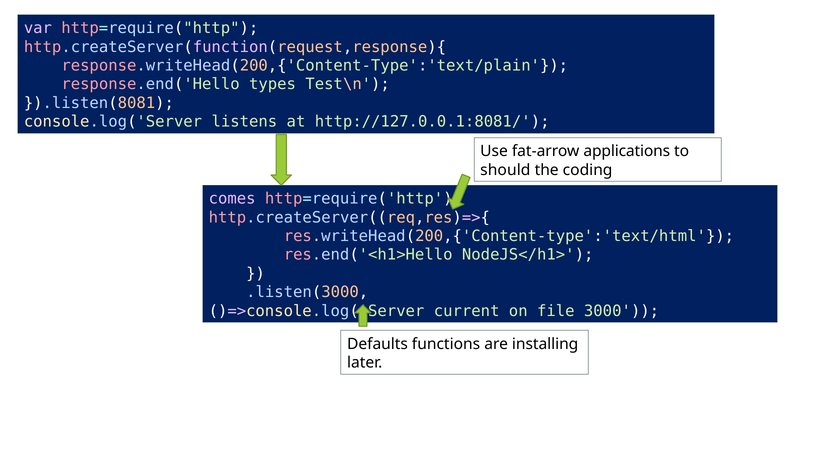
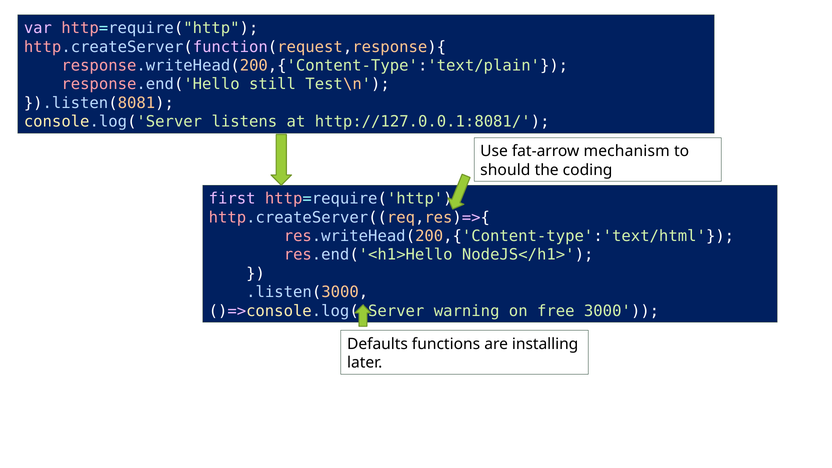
types: types -> still
applications: applications -> mechanism
comes: comes -> first
current: current -> warning
file: file -> free
